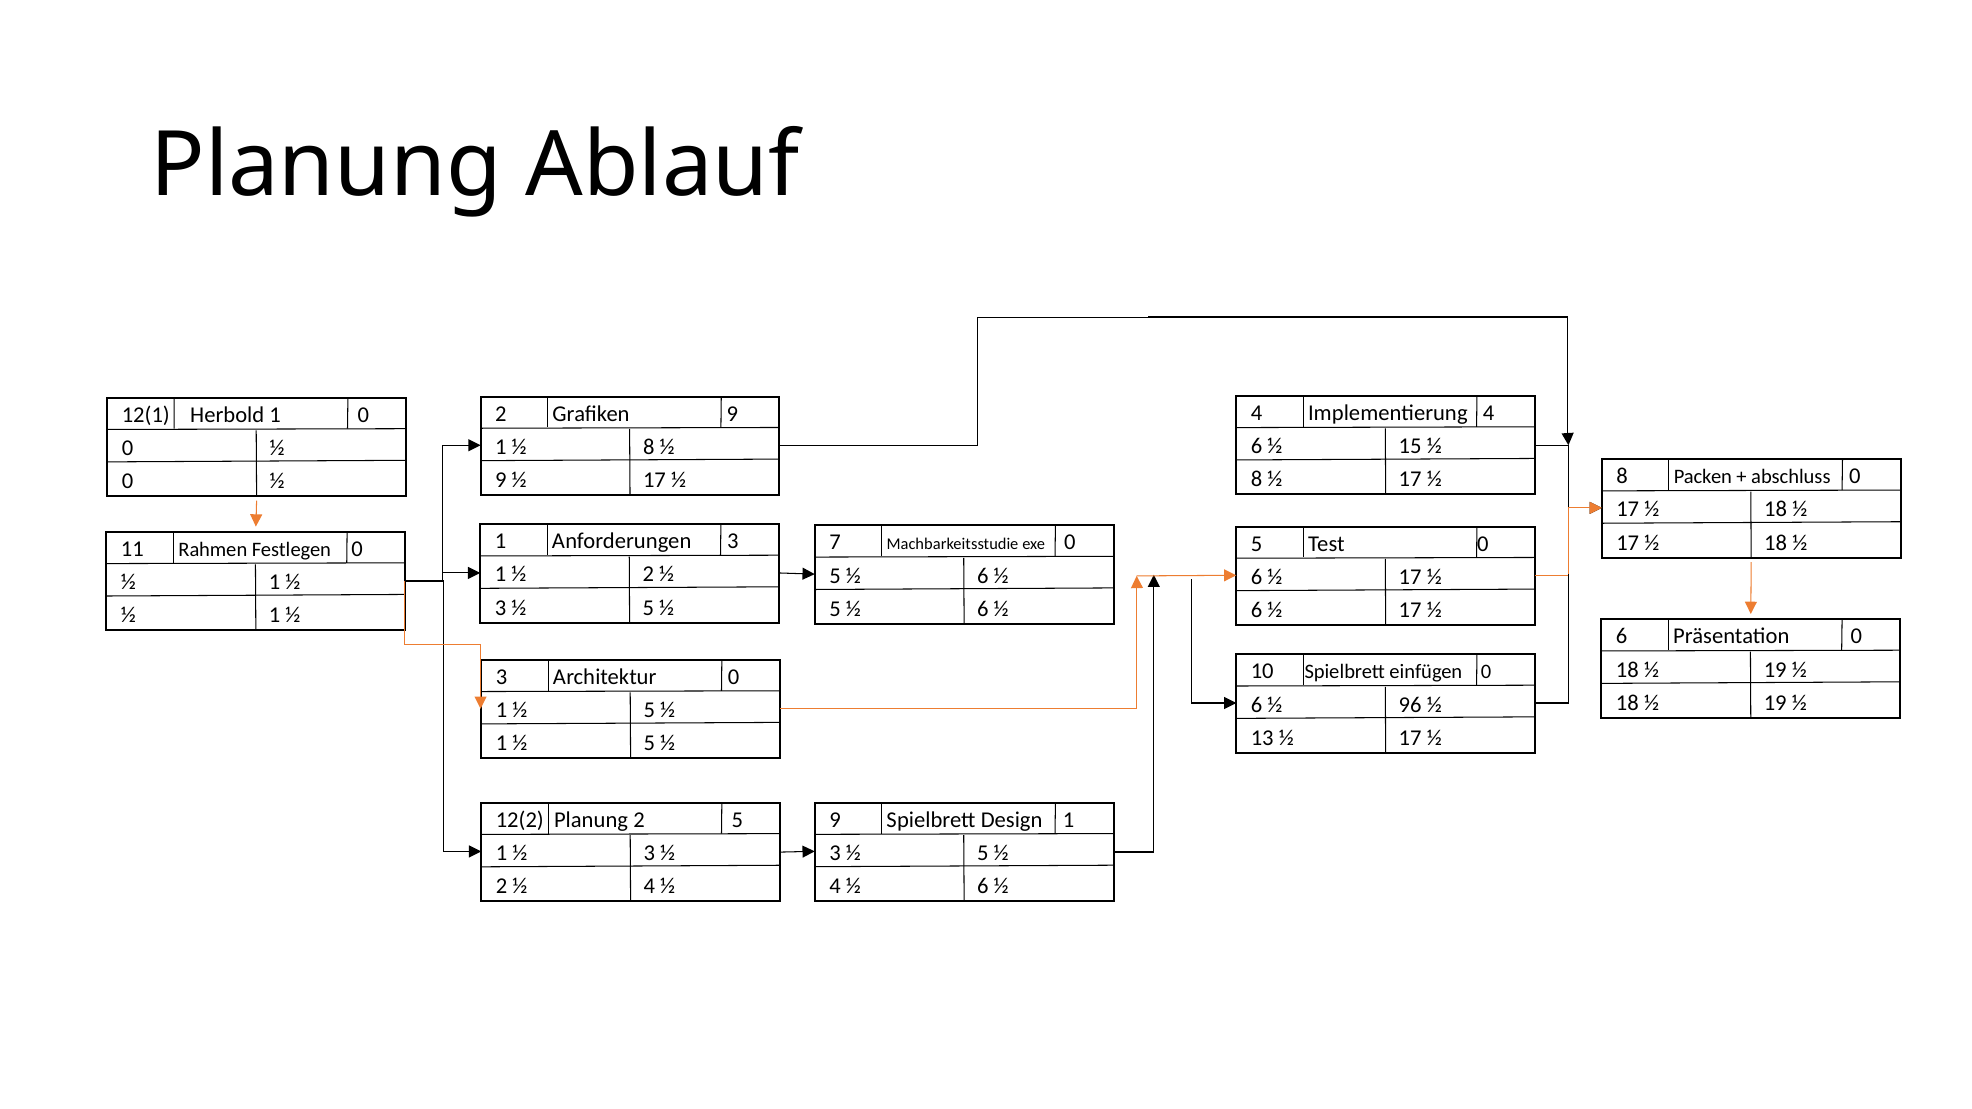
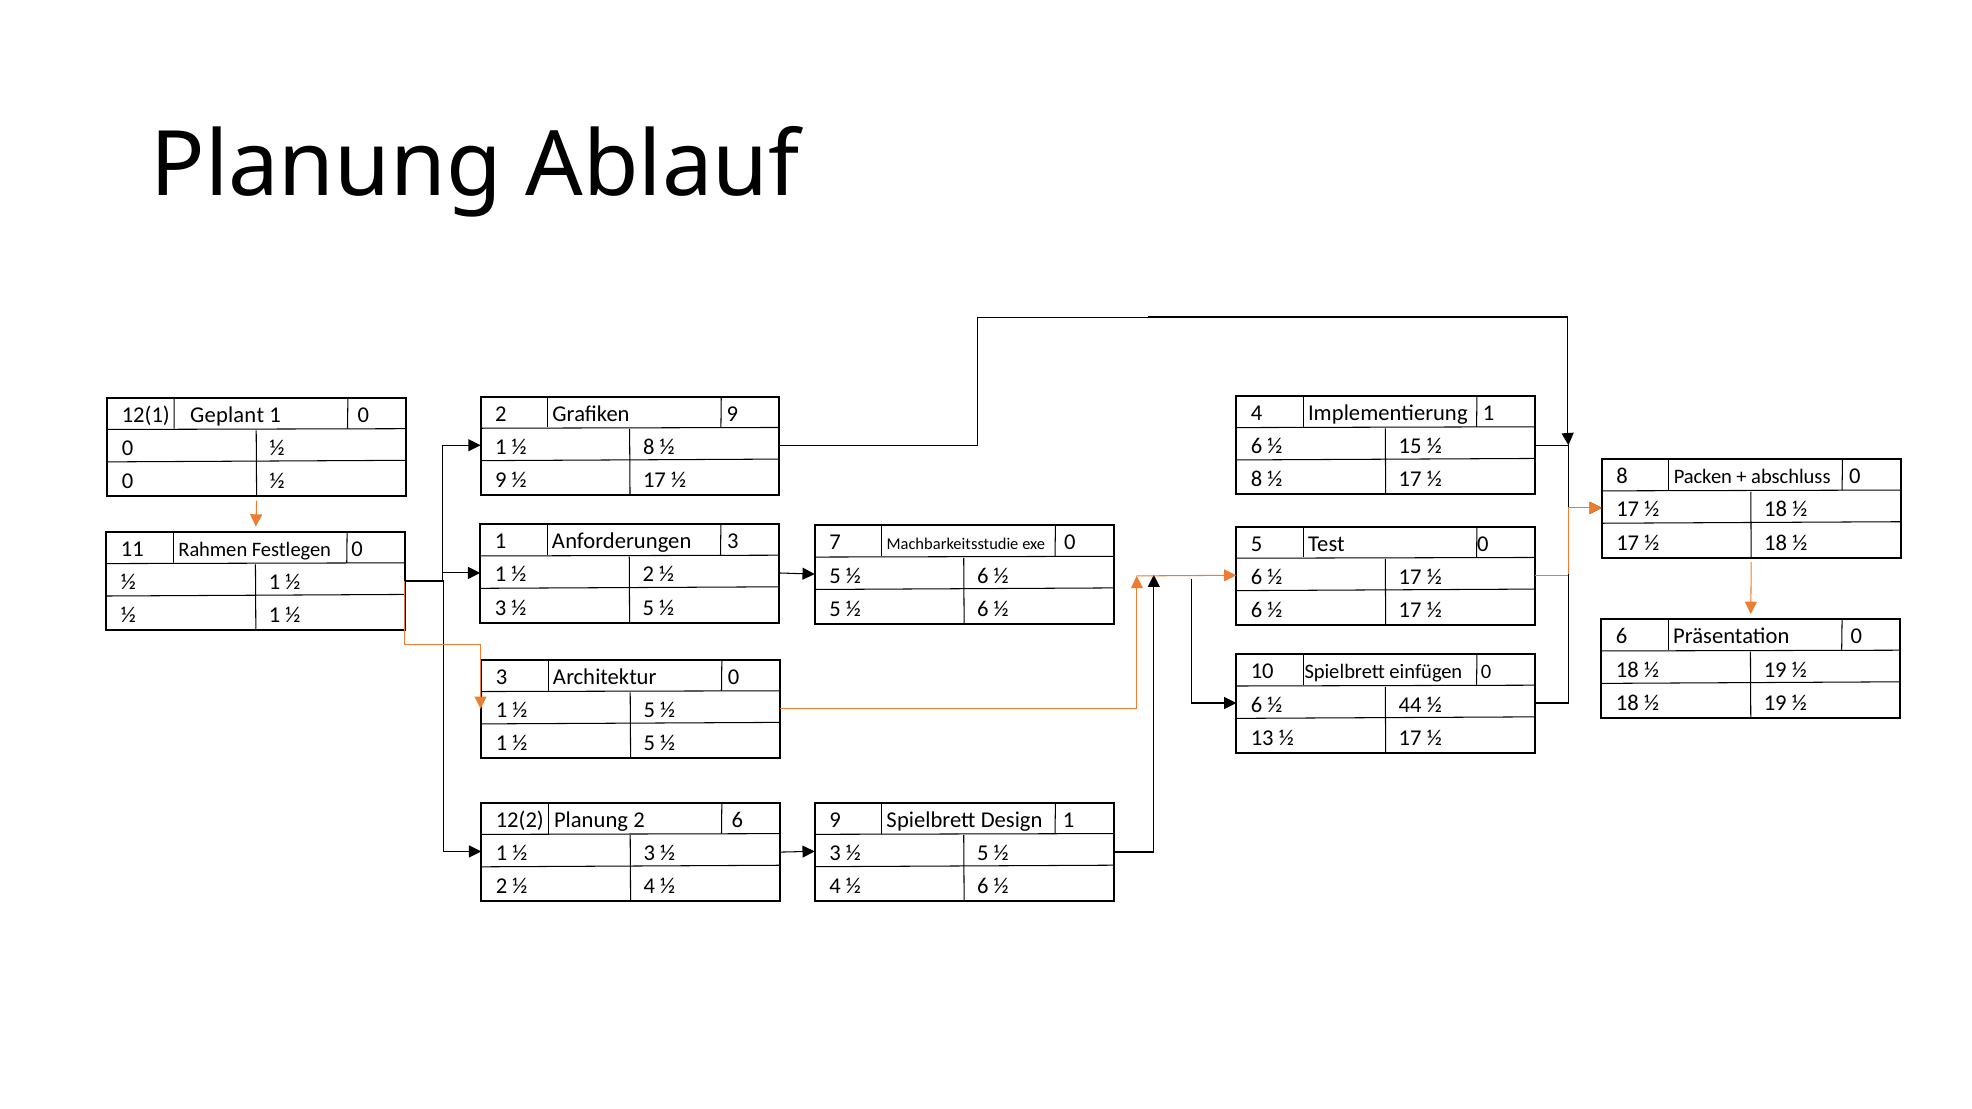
Implementierung 4: 4 -> 1
Herbold: Herbold -> Geplant
96: 96 -> 44
2 5: 5 -> 6
